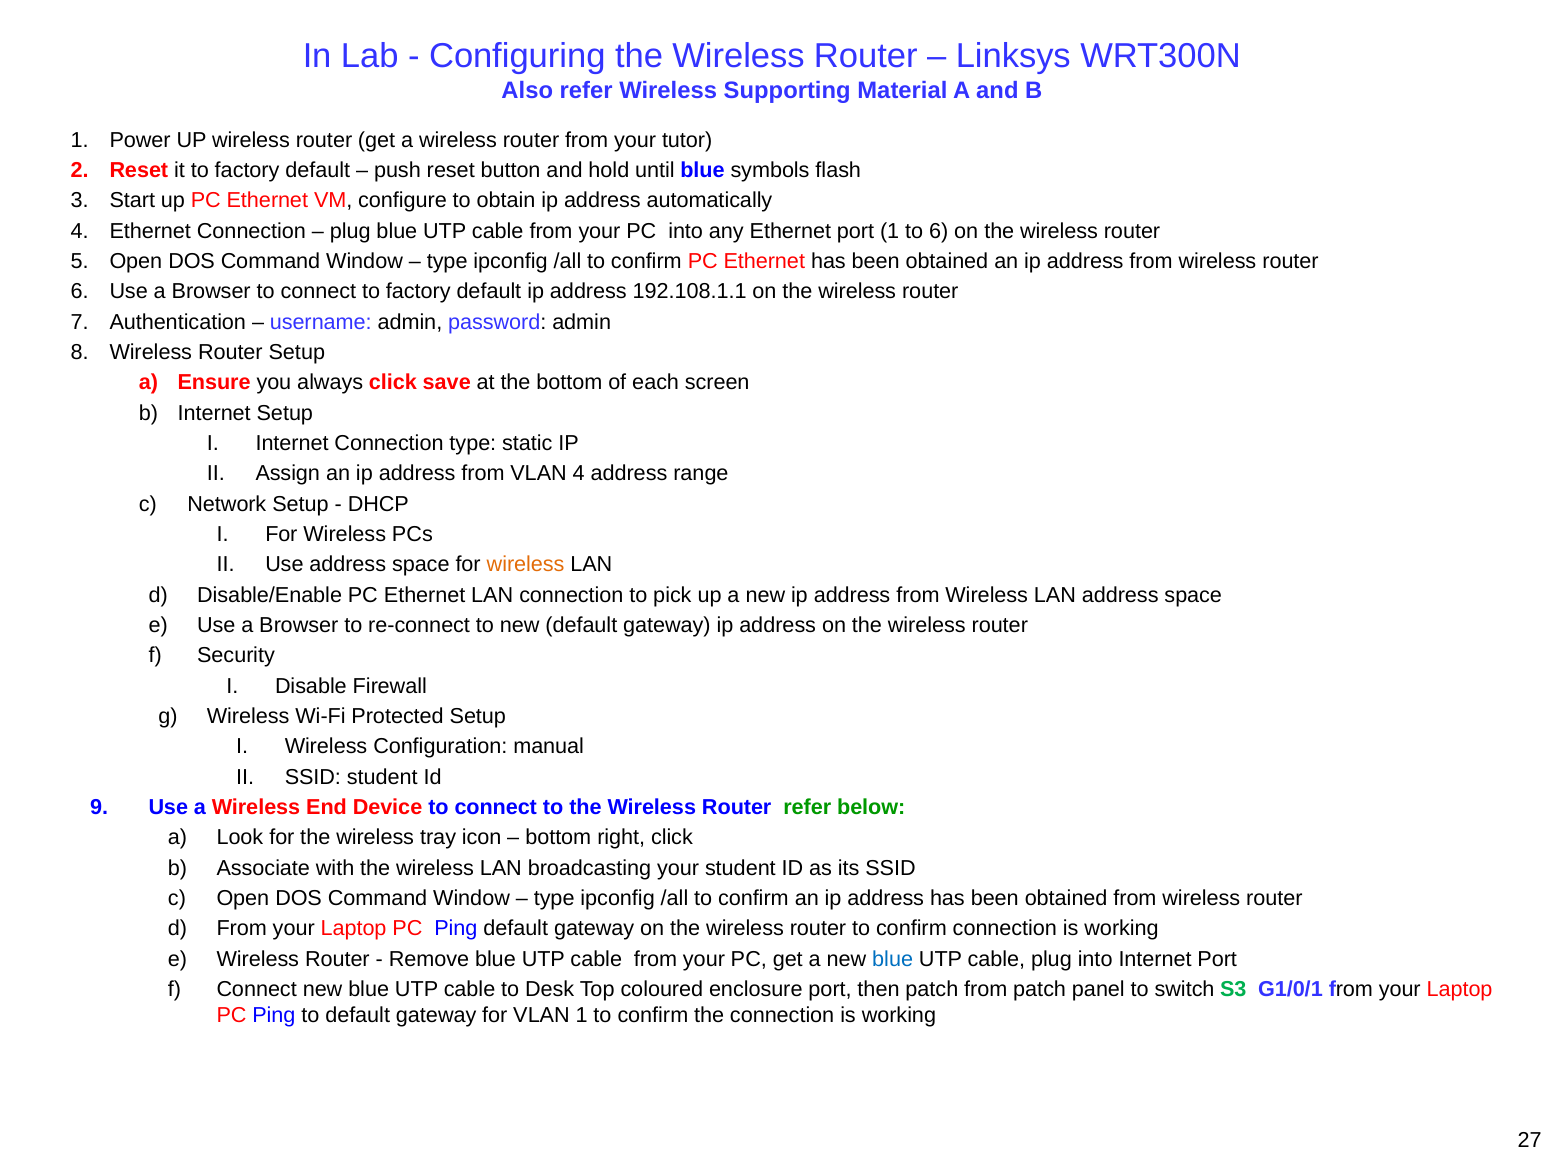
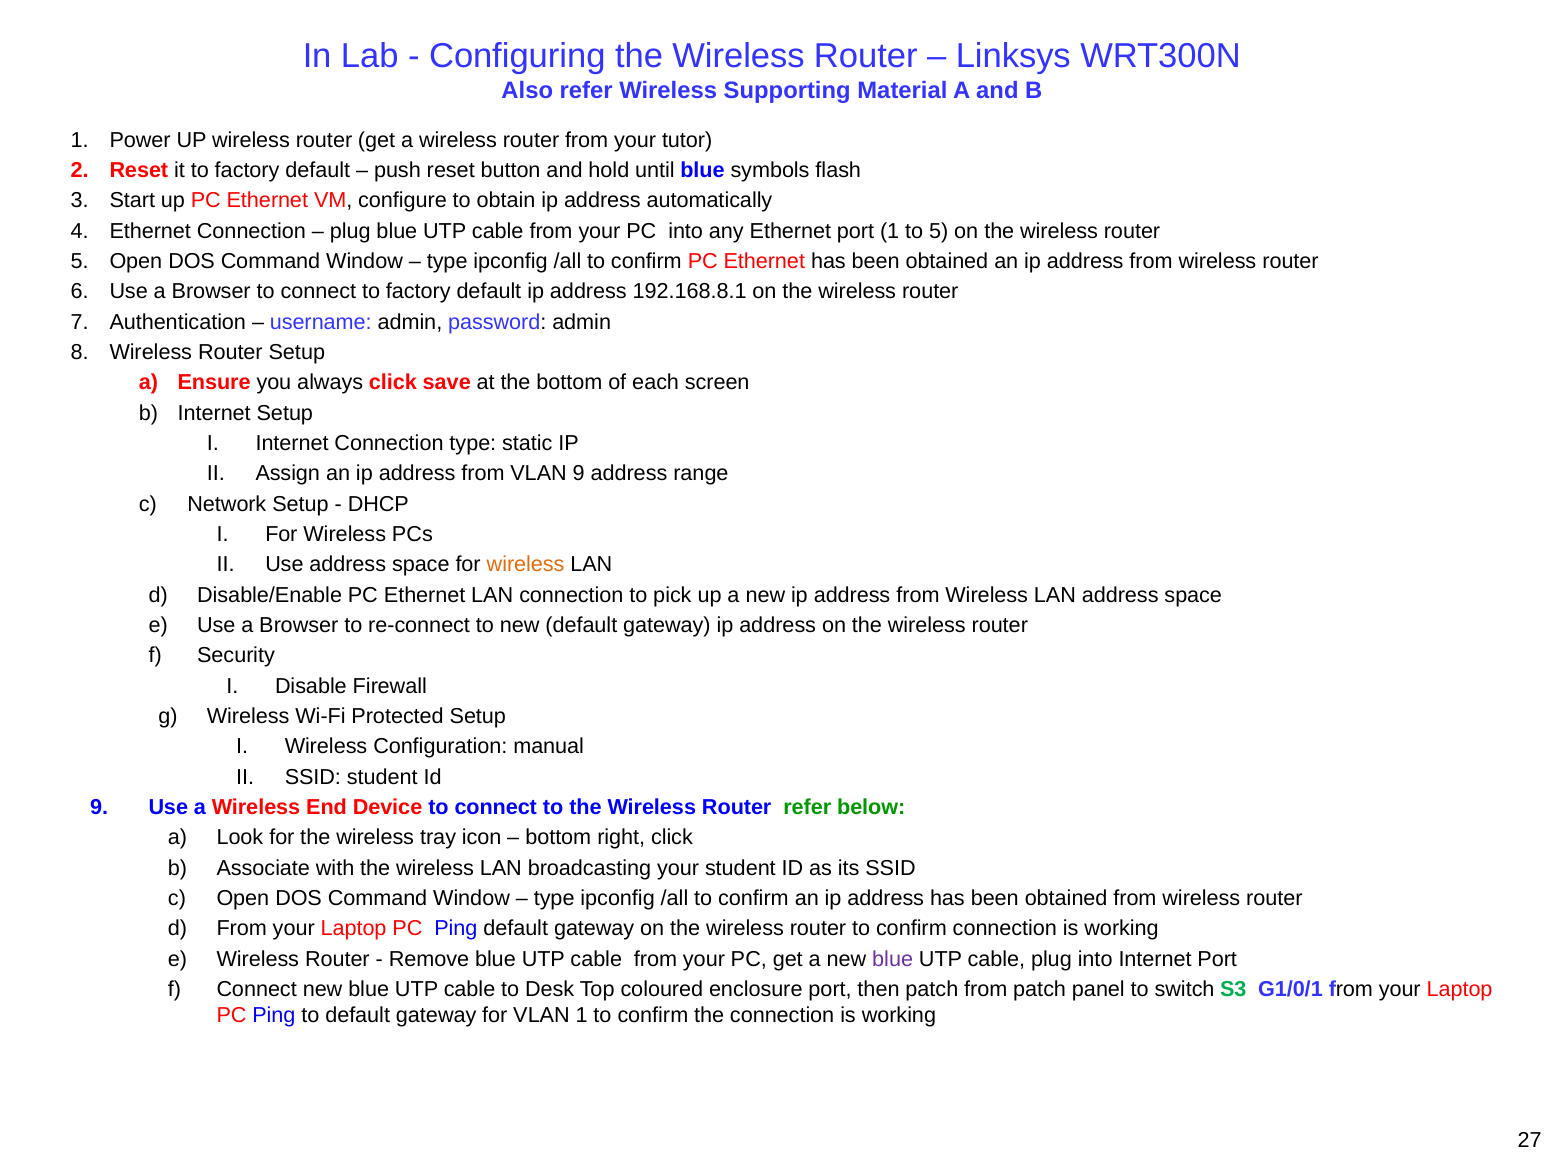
to 6: 6 -> 5
192.108.1.1: 192.108.1.1 -> 192.168.8.1
VLAN 4: 4 -> 9
blue at (893, 959) colour: blue -> purple
